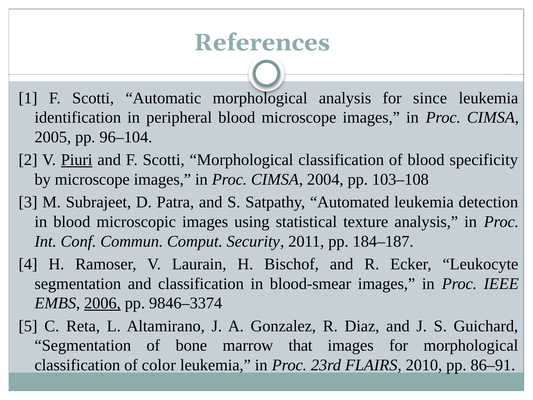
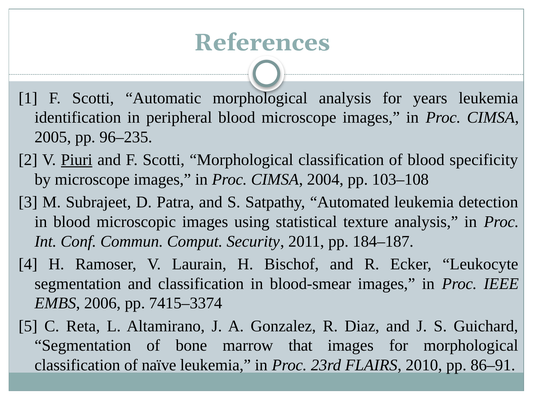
since: since -> years
96–104: 96–104 -> 96–235
2006 underline: present -> none
9846–3374: 9846–3374 -> 7415–3374
color: color -> naïve
